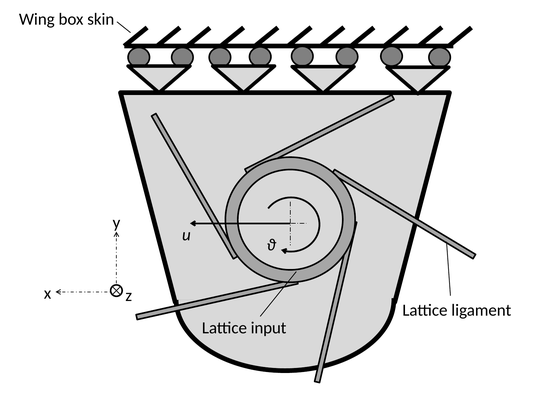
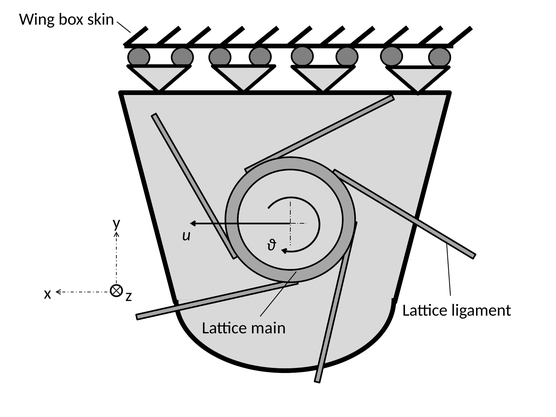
input: input -> main
